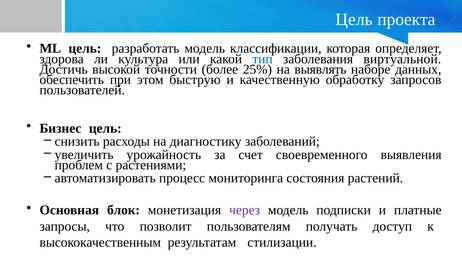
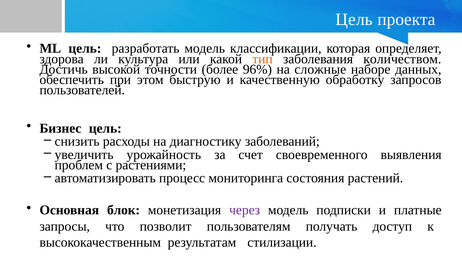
тип colour: blue -> orange
виртуальной: виртуальной -> количеством
25%: 25% -> 96%
выявлять: выявлять -> сложные
